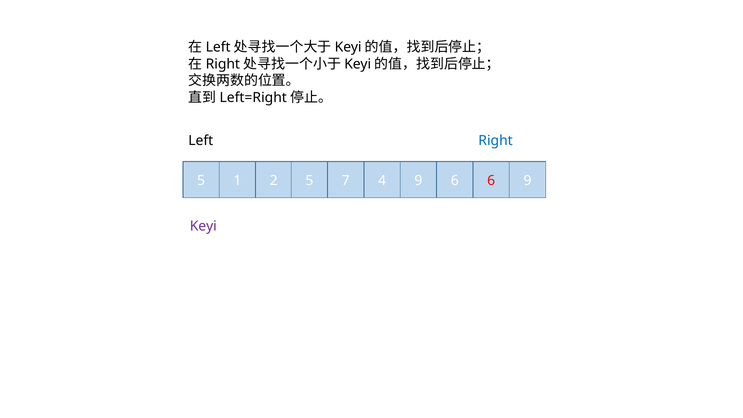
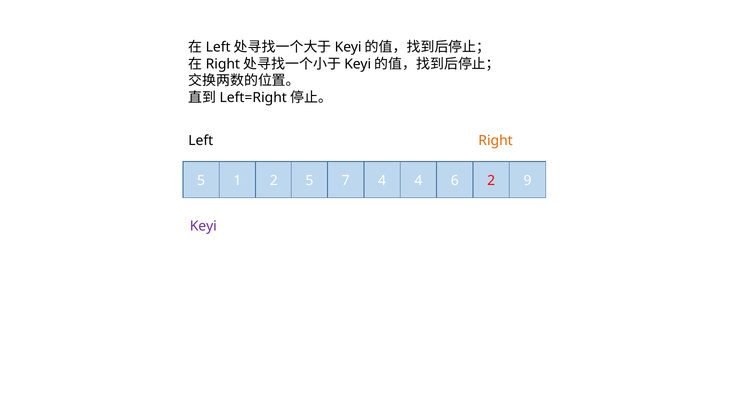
Right colour: blue -> orange
4 9: 9 -> 4
6 6: 6 -> 2
